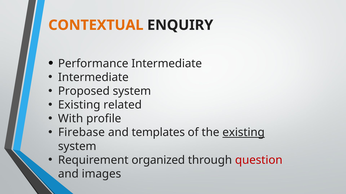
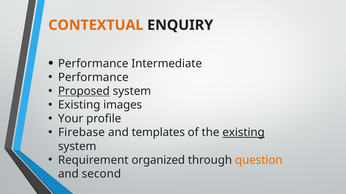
Intermediate at (93, 78): Intermediate -> Performance
Proposed underline: none -> present
related: related -> images
With: With -> Your
question colour: red -> orange
images: images -> second
